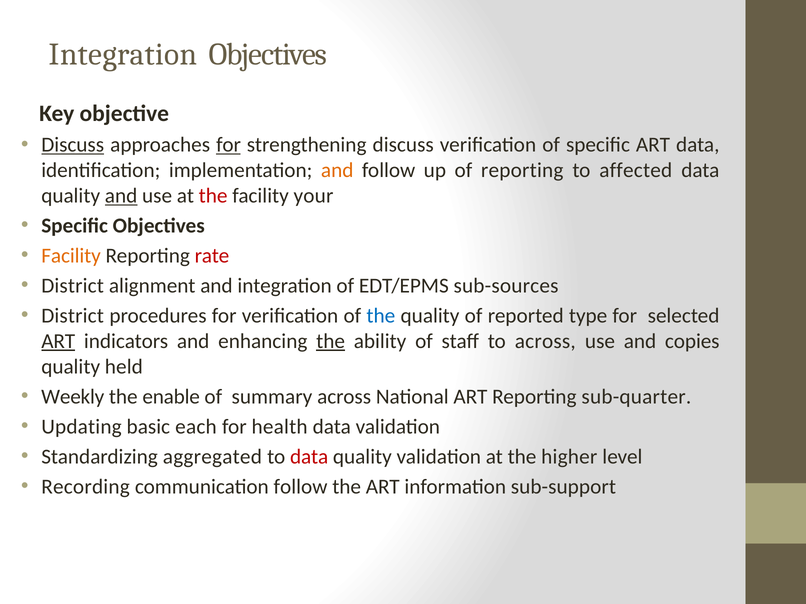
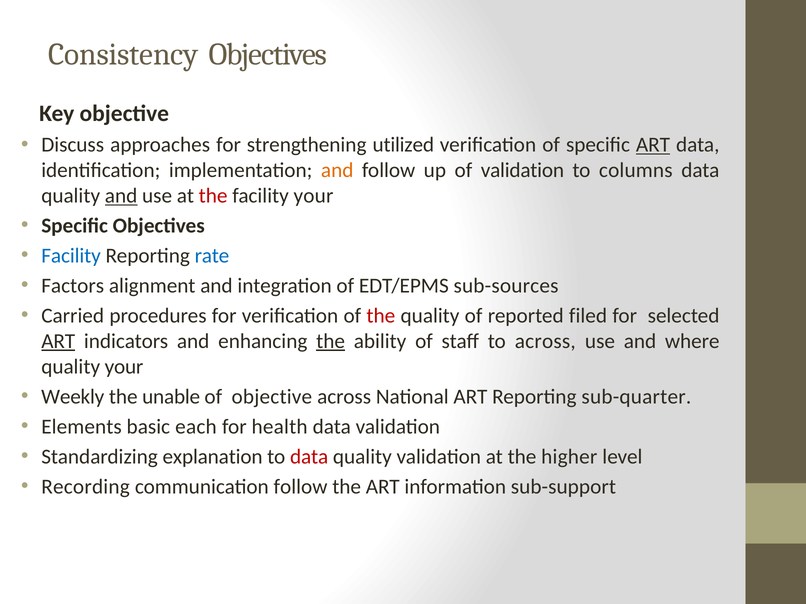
Integration at (123, 55): Integration -> Consistency
Discuss at (73, 145) underline: present -> none
for at (229, 145) underline: present -> none
strengthening discuss: discuss -> utilized
ART at (653, 145) underline: none -> present
of reporting: reporting -> validation
affected: affected -> columns
Facility at (71, 256) colour: orange -> blue
rate colour: red -> blue
District at (73, 286): District -> Factors
District at (73, 316): District -> Carried
the at (381, 316) colour: blue -> red
type: type -> filed
copies: copies -> where
quality held: held -> your
enable: enable -> unable
of summary: summary -> objective
Updating: Updating -> Elements
aggregated: aggregated -> explanation
